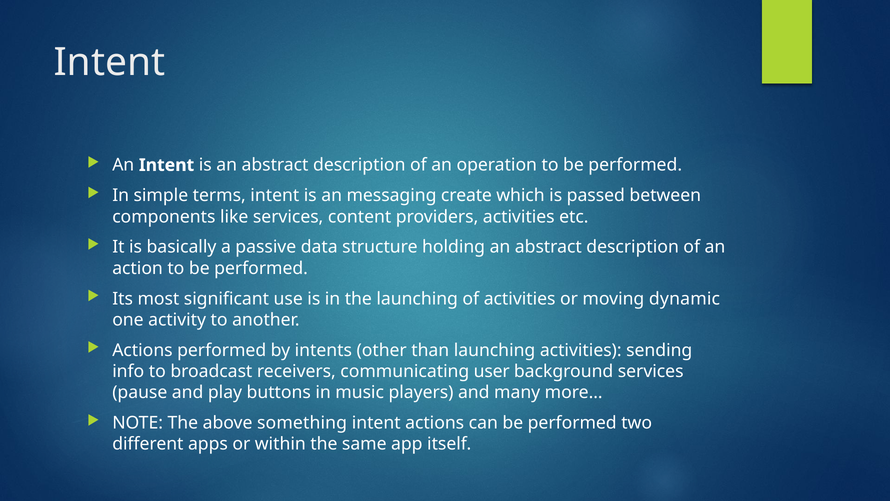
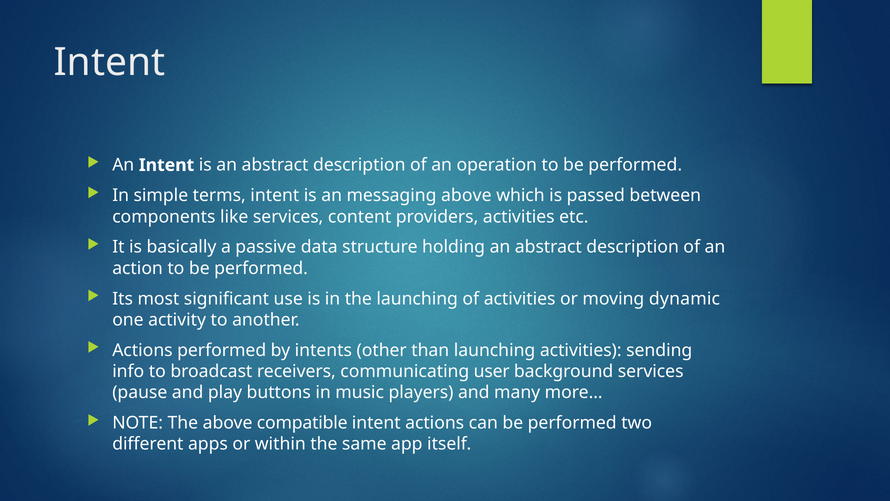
messaging create: create -> above
something: something -> compatible
